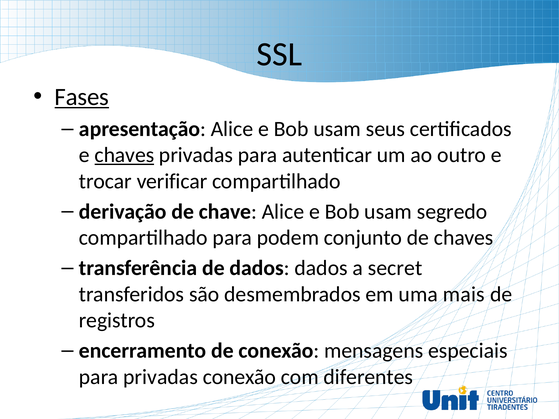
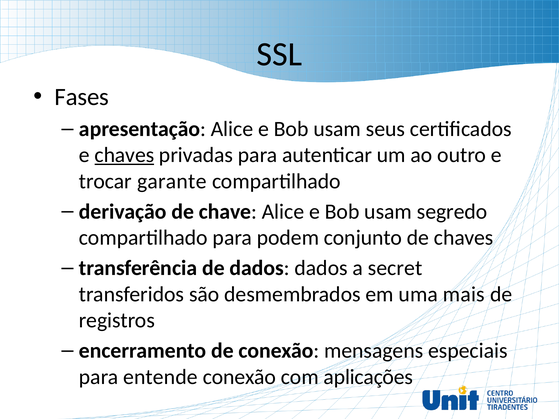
Fases underline: present -> none
verificar: verificar -> garante
para privadas: privadas -> entende
diferentes: diferentes -> aplicações
